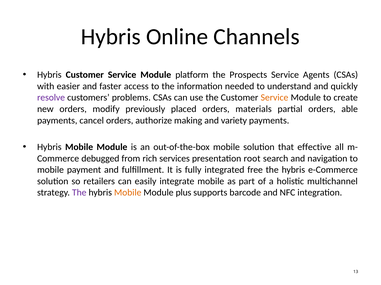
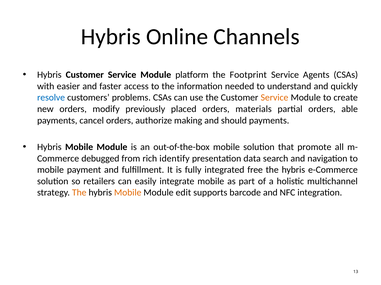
Prospects: Prospects -> Footprint
resolve colour: purple -> blue
variety: variety -> should
effective: effective -> promote
services: services -> identify
root: root -> data
The at (79, 193) colour: purple -> orange
plus: plus -> edit
